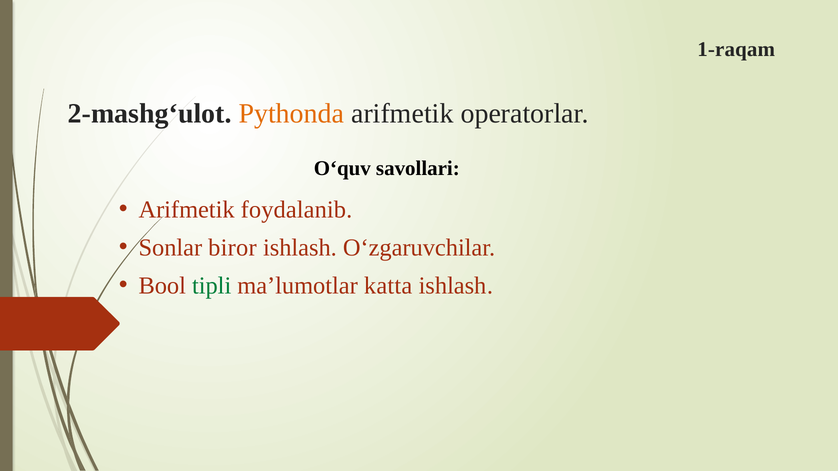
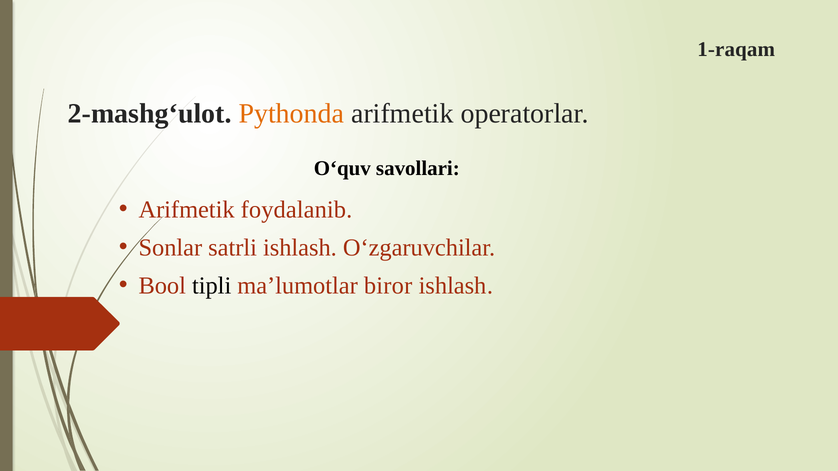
biror: biror -> satrli
tipli colour: green -> black
katta: katta -> biror
